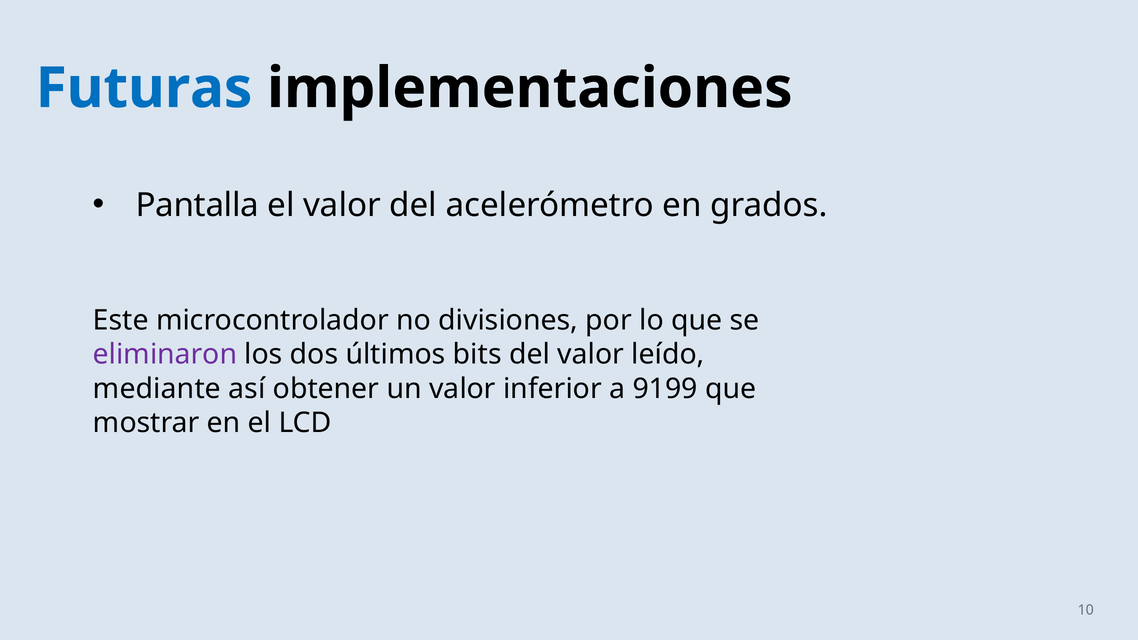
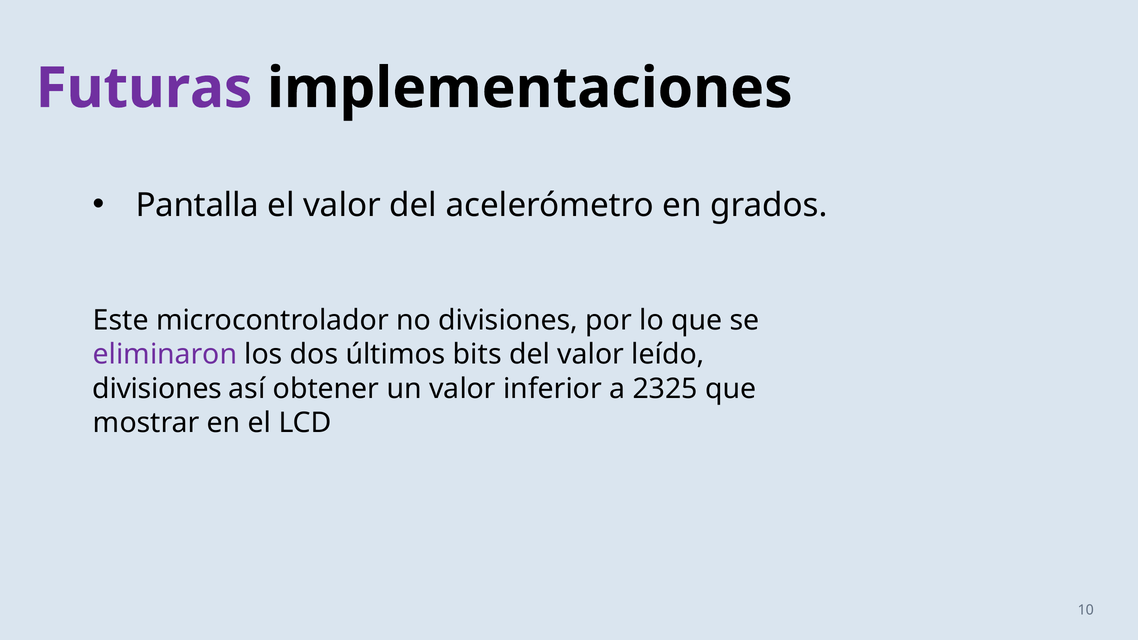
Futuras colour: blue -> purple
mediante at (157, 389): mediante -> divisiones
9199: 9199 -> 2325
